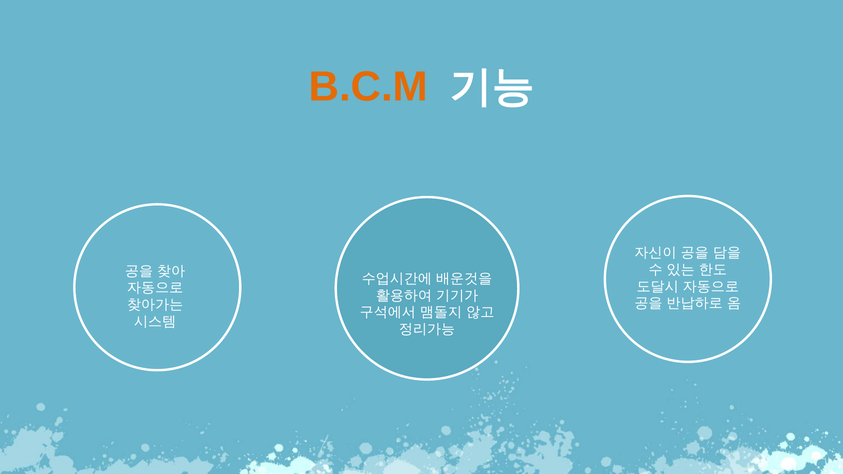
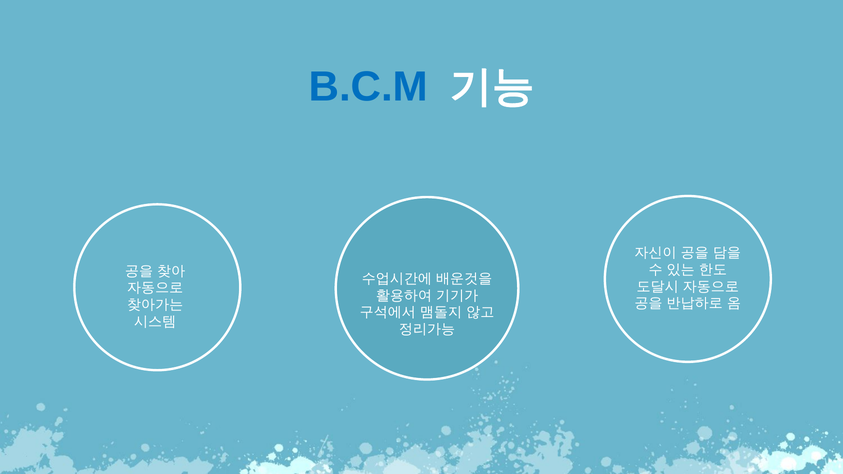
B.C.M colour: orange -> blue
